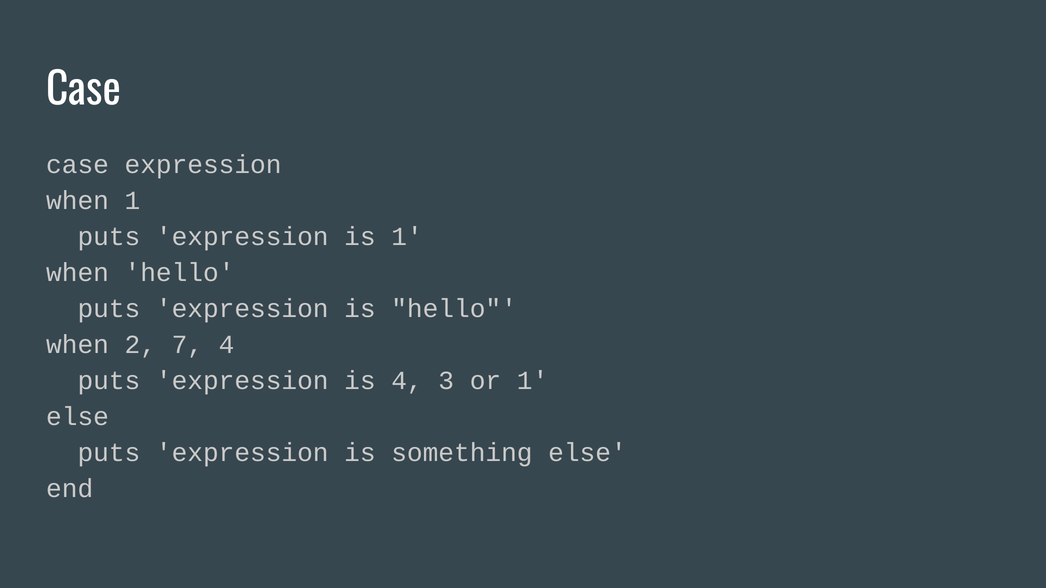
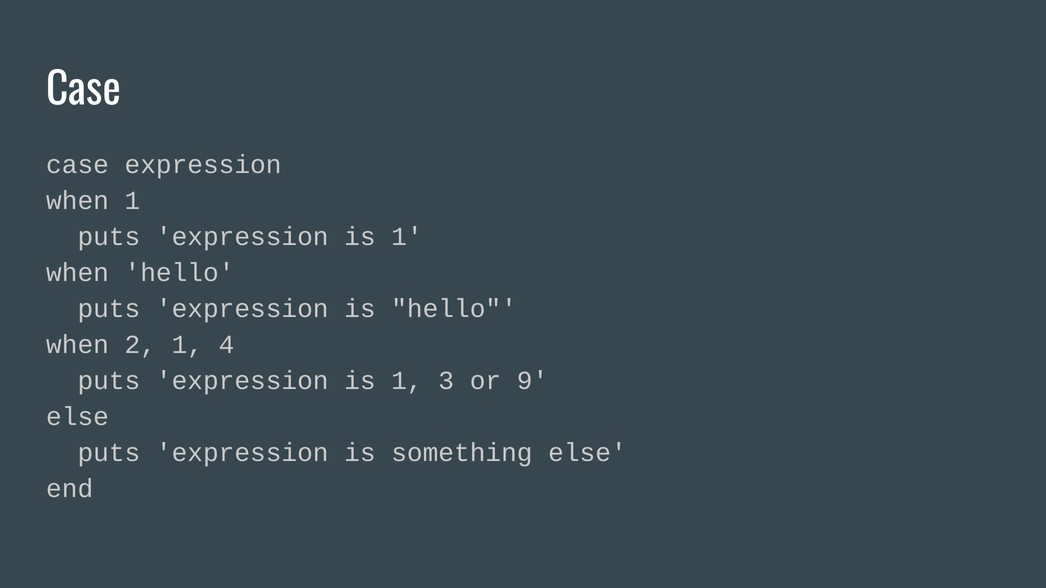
2 7: 7 -> 1
4 at (407, 381): 4 -> 1
or 1: 1 -> 9
